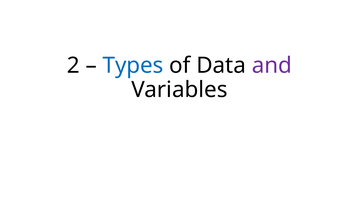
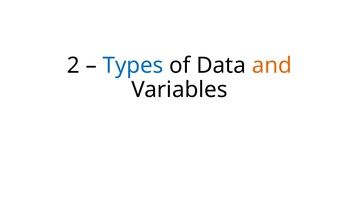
and colour: purple -> orange
